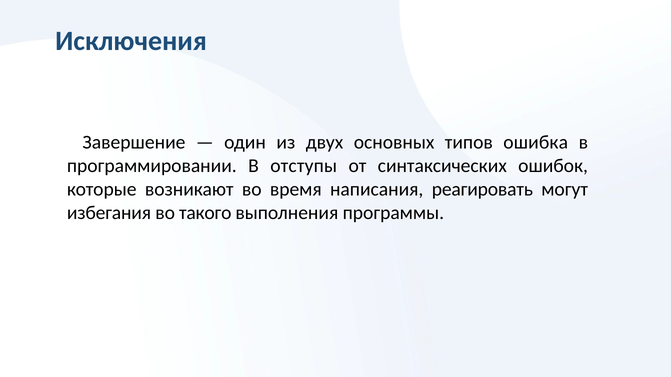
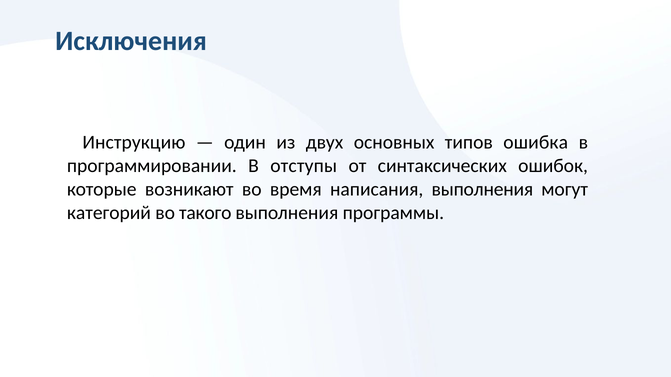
Завершение: Завершение -> Инструкцию
написания реагировать: реагировать -> выполнения
избегания: избегания -> категорий
